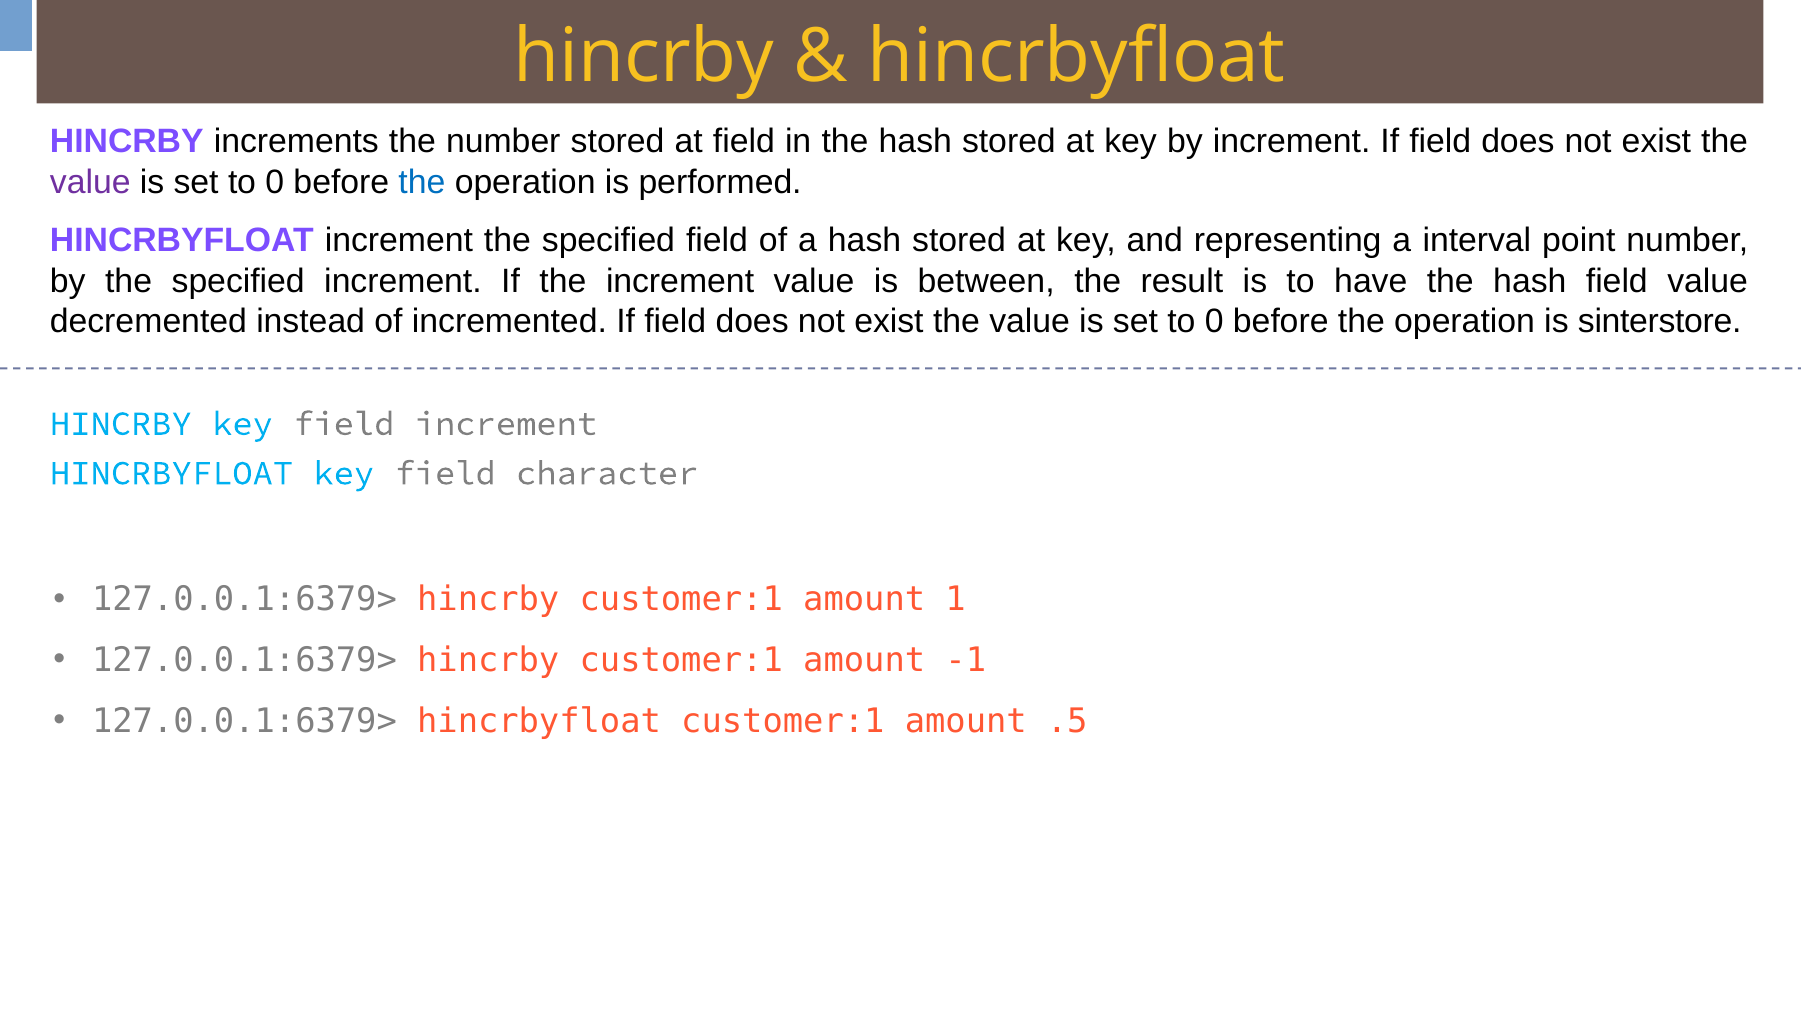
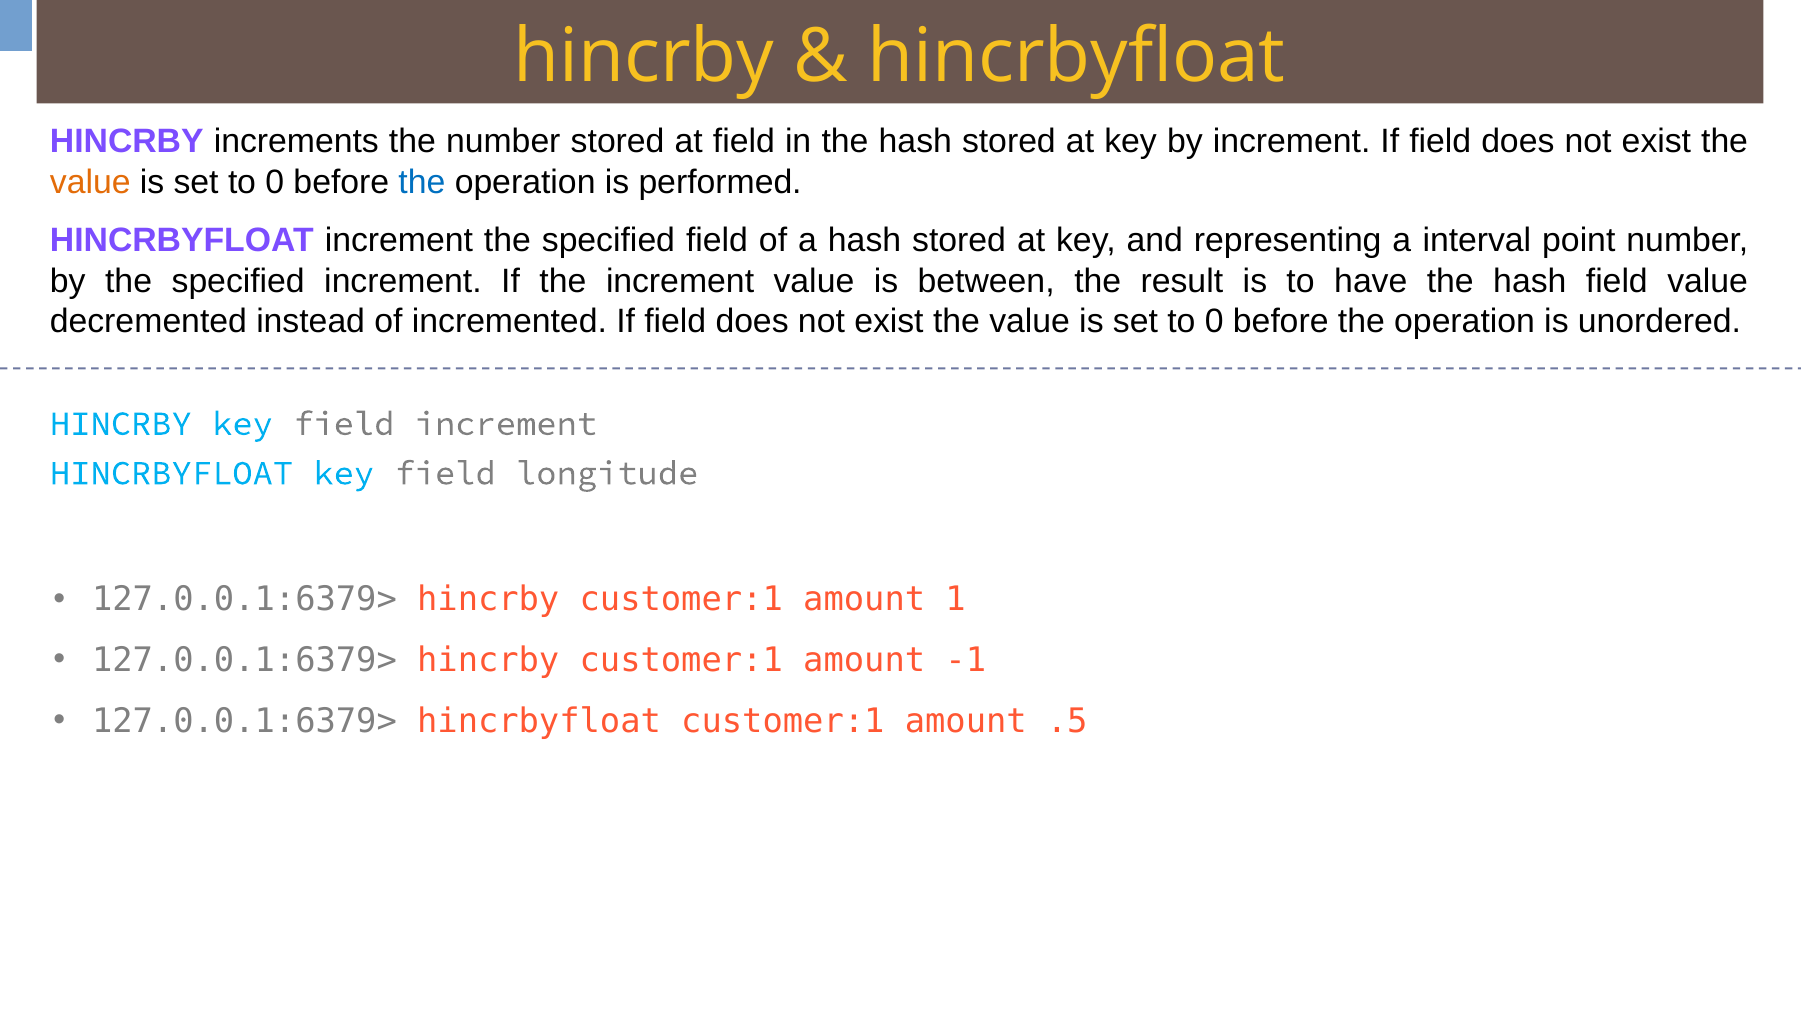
value at (90, 182) colour: purple -> orange
sinterstore: sinterstore -> unordered
character: character -> longitude
